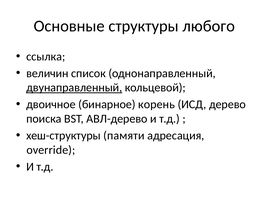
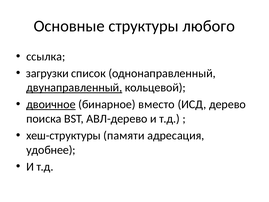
величин: величин -> загрузки
двоичное underline: none -> present
корень: корень -> вместо
override: override -> удобнее
